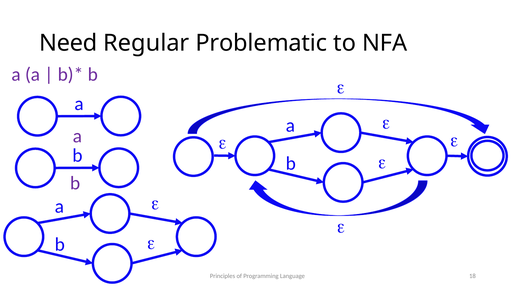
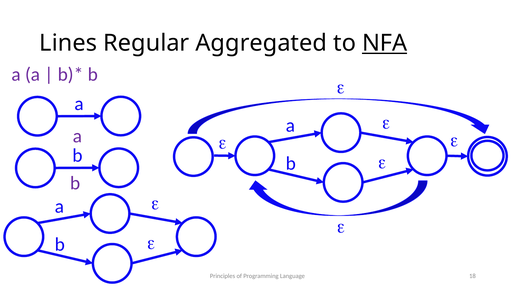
Need: Need -> Lines
Problematic: Problematic -> Aggregated
NFA underline: none -> present
